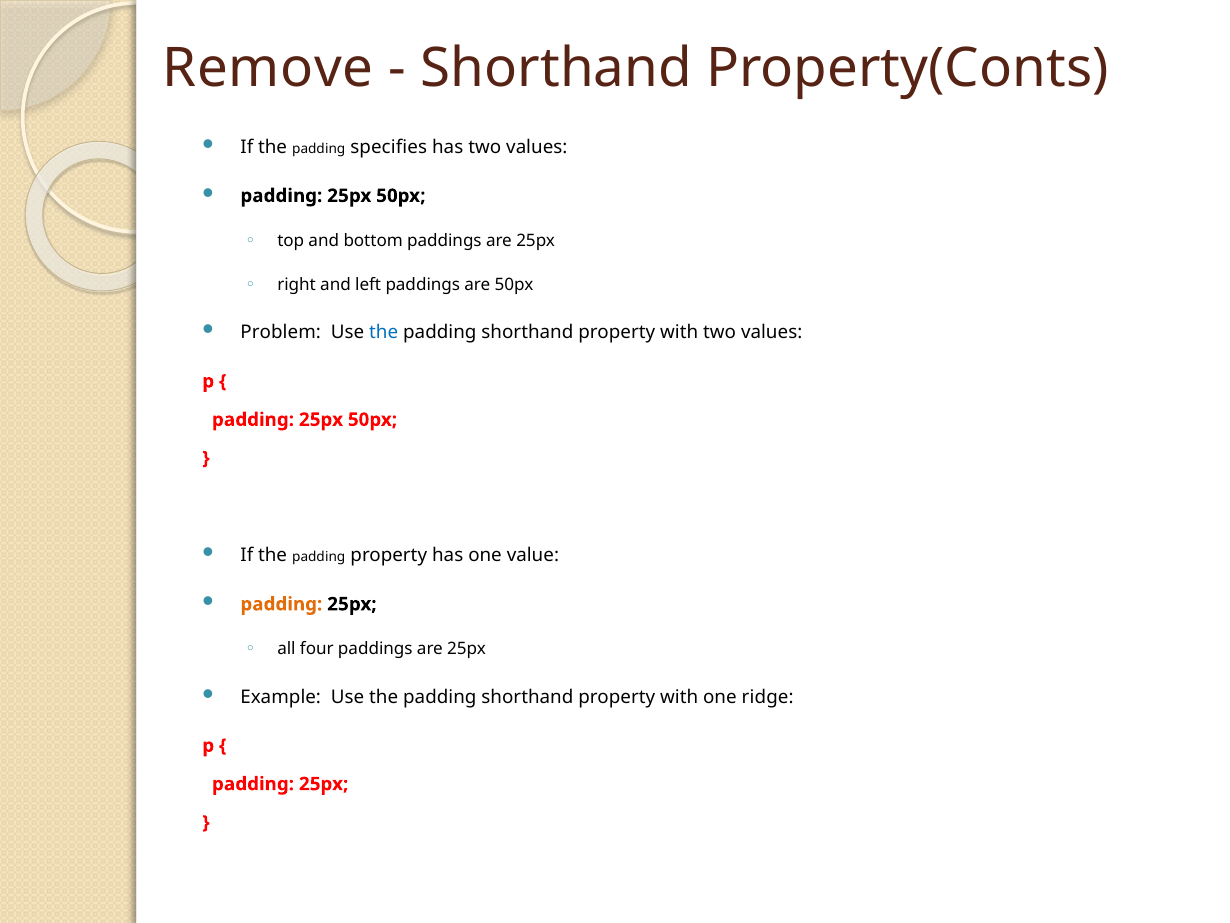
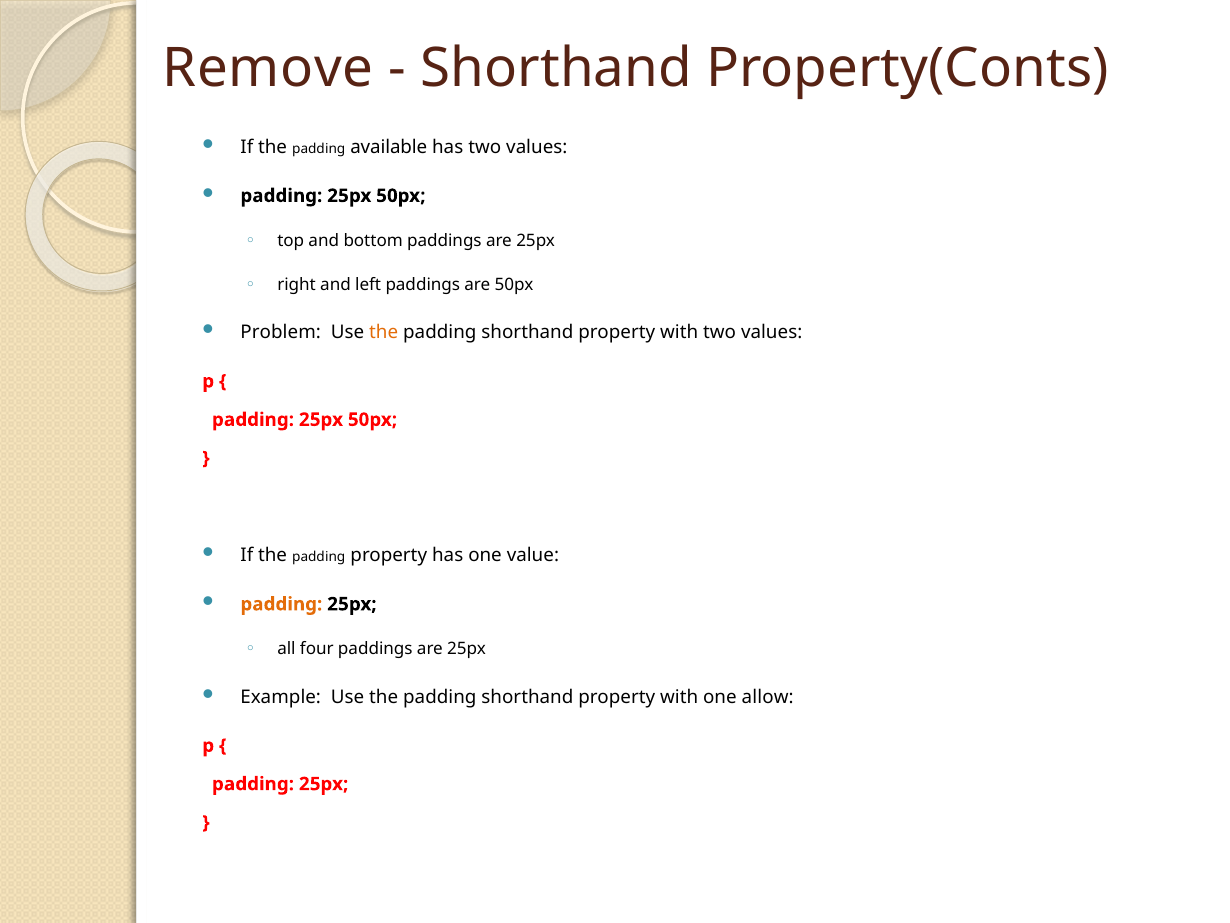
specifies: specifies -> available
the at (384, 332) colour: blue -> orange
ridge: ridge -> allow
